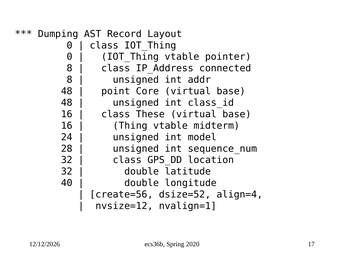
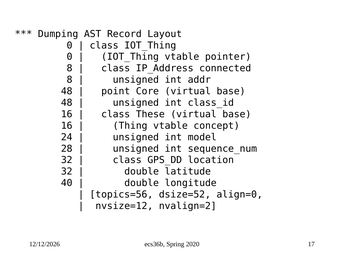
midterm: midterm -> concept
create=56: create=56 -> topics=56
align=4: align=4 -> align=0
nvalign=1: nvalign=1 -> nvalign=2
